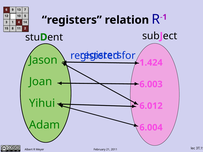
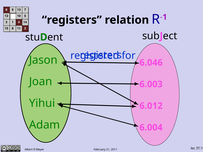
1.424: 1.424 -> 6.046
